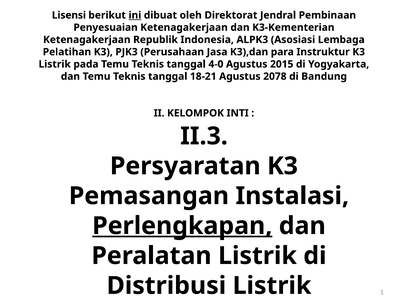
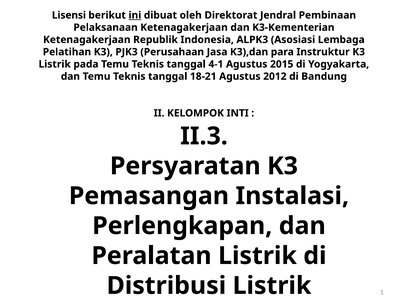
Penyesuaian: Penyesuaian -> Pelaksanaan
4-0: 4-0 -> 4-1
2078: 2078 -> 2012
Perlengkapan underline: present -> none
